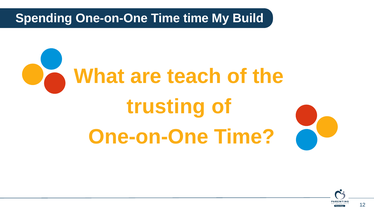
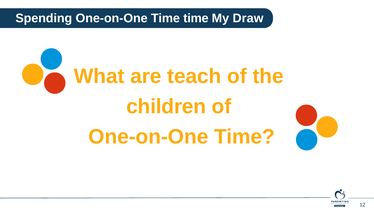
Build: Build -> Draw
trusting: trusting -> children
